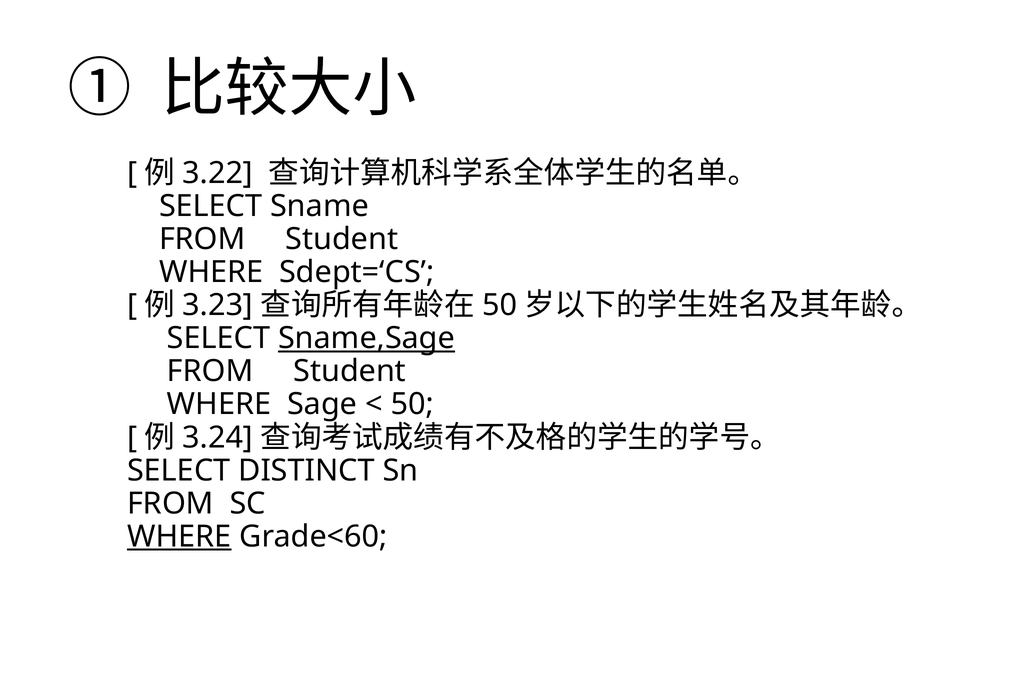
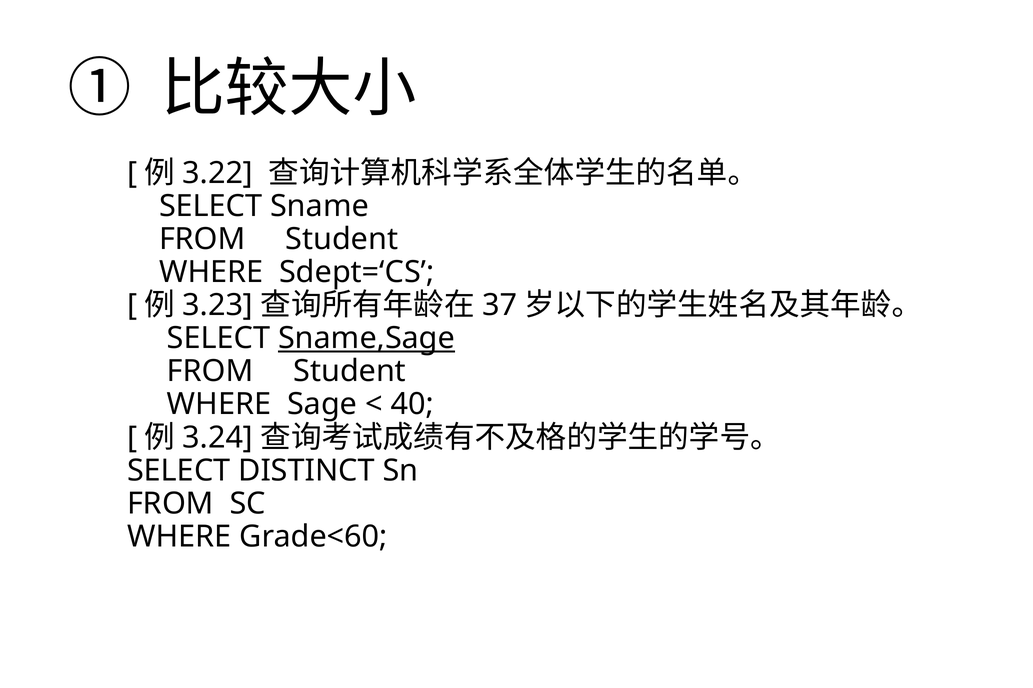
50 at (500, 306): 50 -> 37
50 at (412, 405): 50 -> 40
WHERE at (179, 537) underline: present -> none
